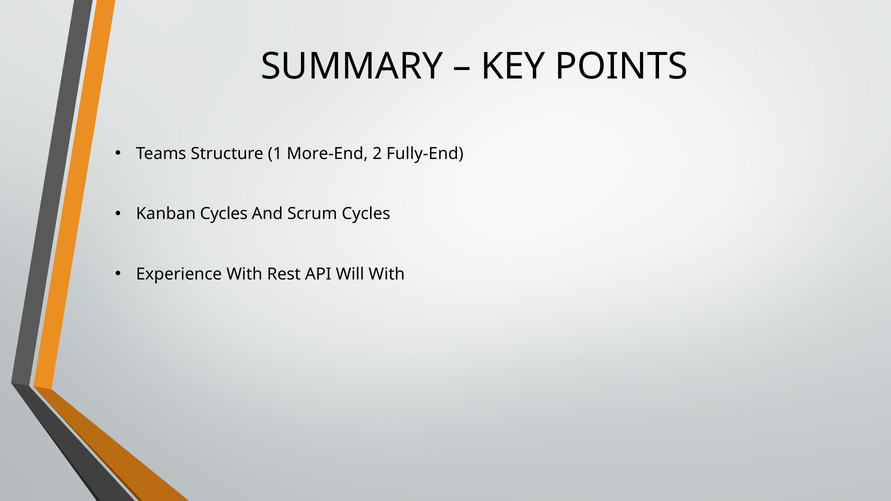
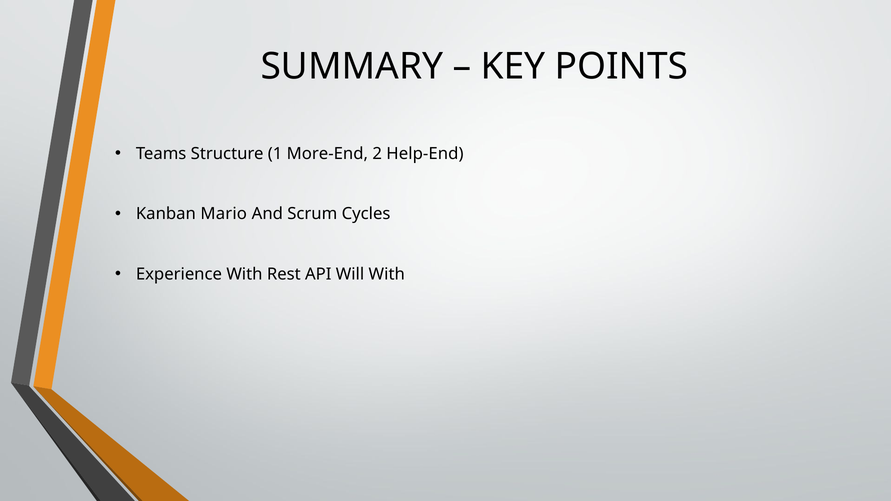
Fully-End: Fully-End -> Help-End
Kanban Cycles: Cycles -> Mario
